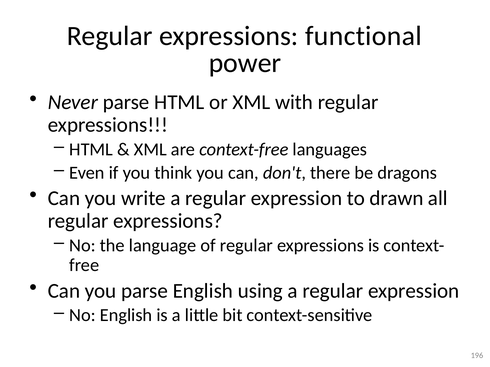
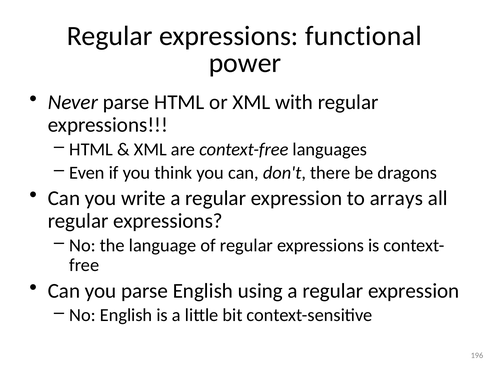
drawn: drawn -> arrays
